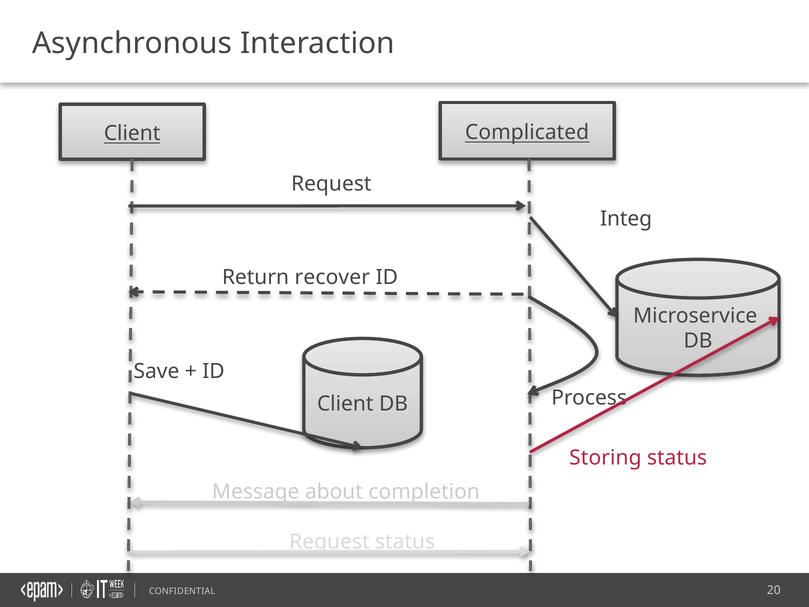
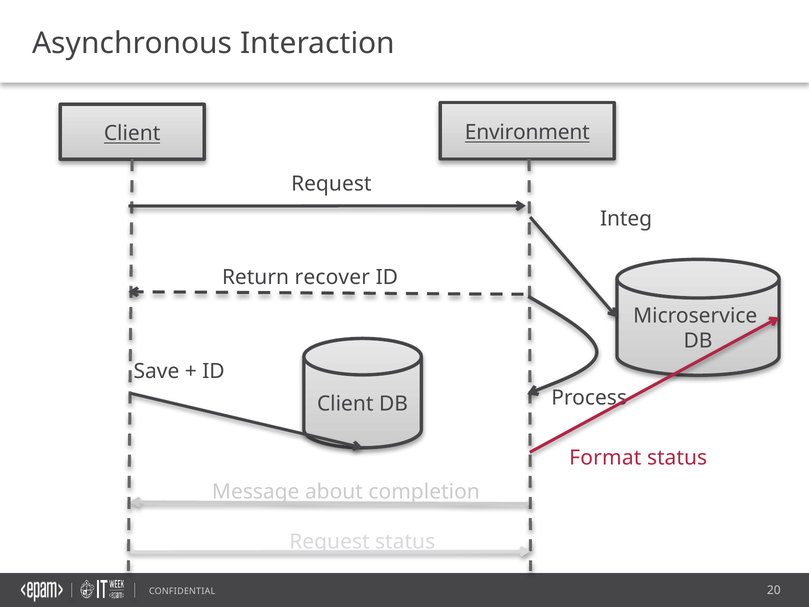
Complicated: Complicated -> Environment
Storing: Storing -> Format
